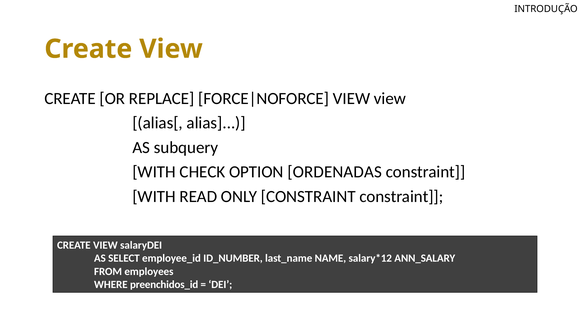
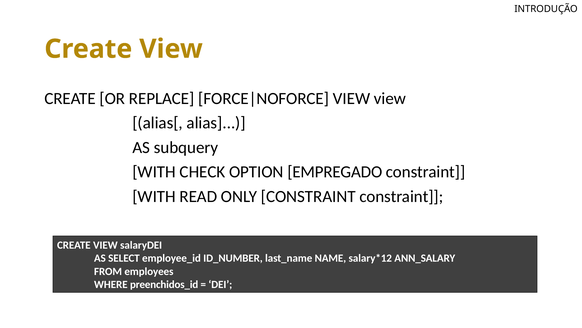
ORDENADAS: ORDENADAS -> EMPREGADO
